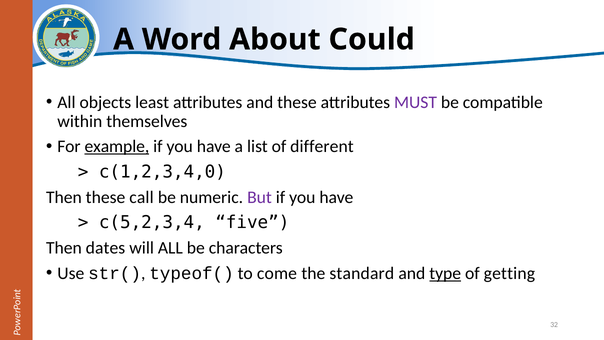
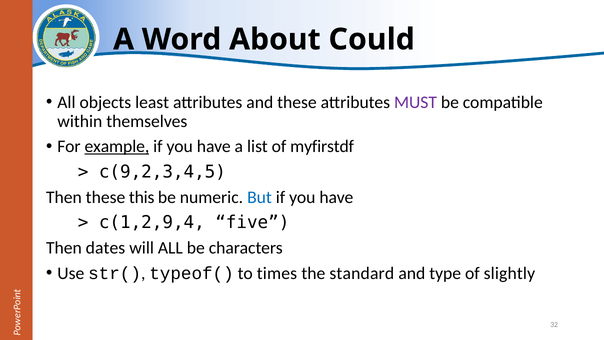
different: different -> myfirstdf
c(1,2,3,4,0: c(1,2,3,4,0 -> c(9,2,3,4,5
call: call -> this
But colour: purple -> blue
c(5,2,3,4: c(5,2,3,4 -> c(1,2,9,4
come: come -> times
type underline: present -> none
getting: getting -> slightly
